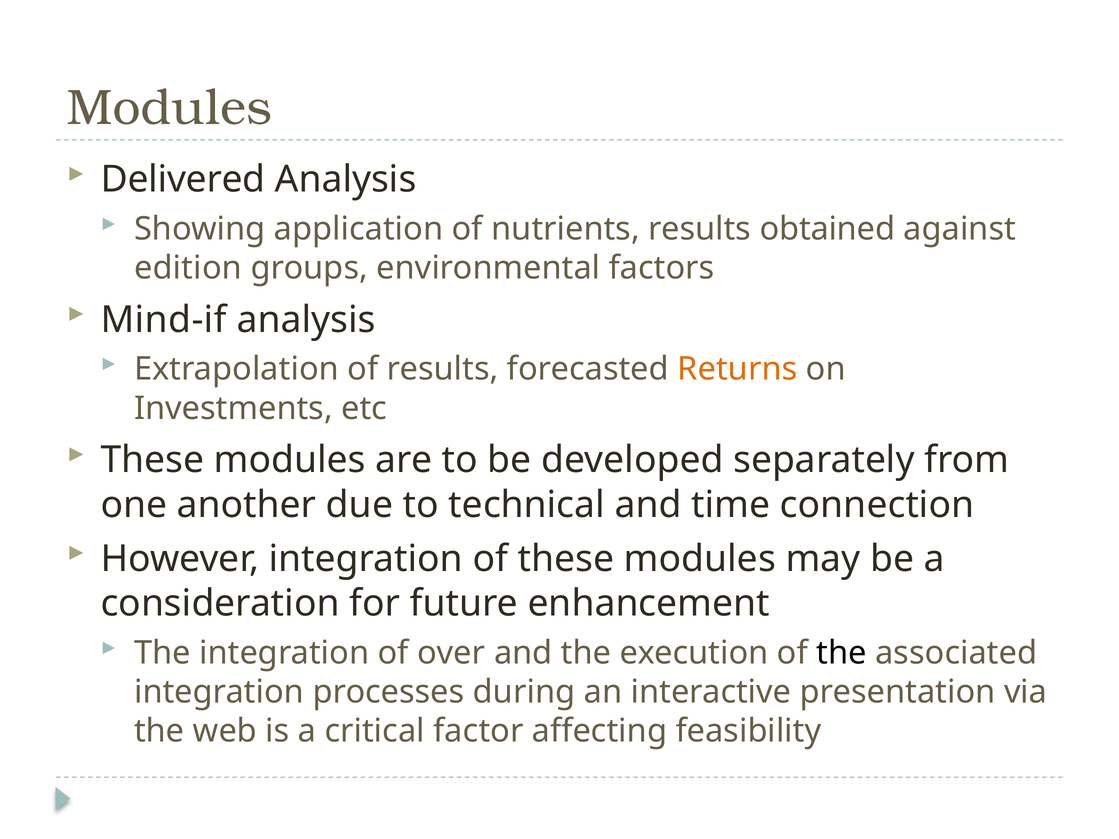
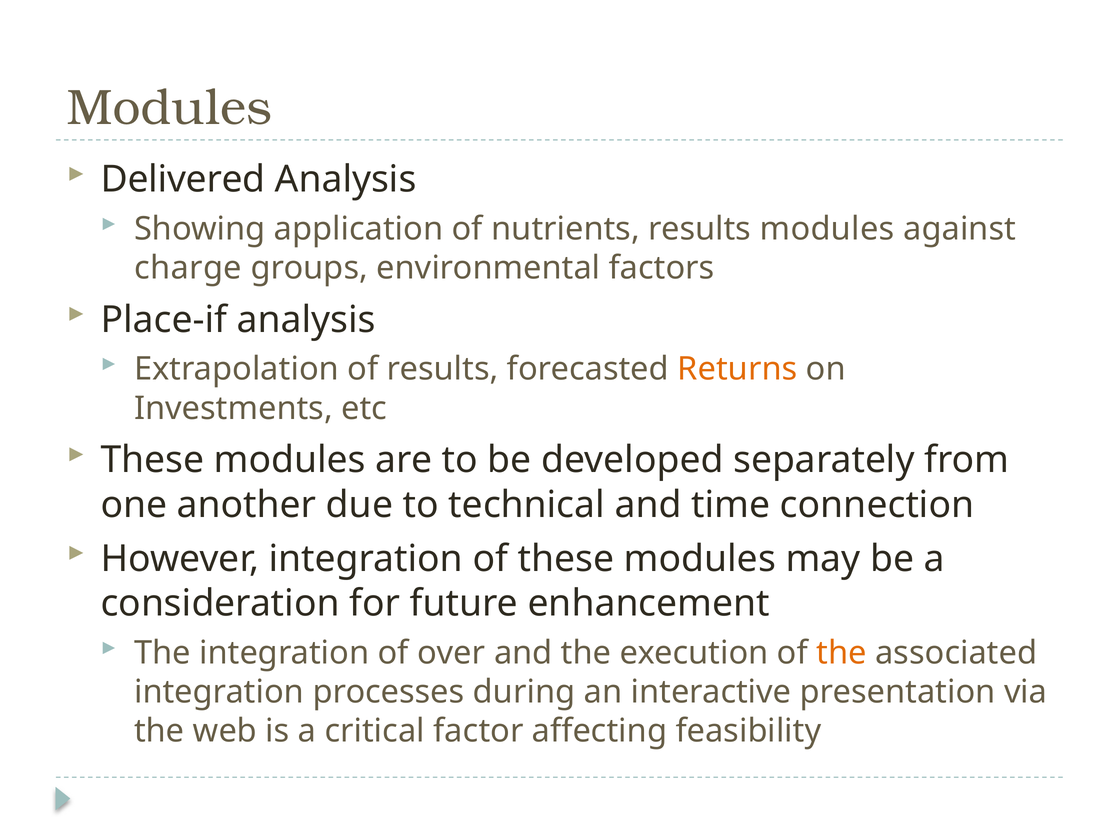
results obtained: obtained -> modules
edition: edition -> charge
Mind-if: Mind-if -> Place-if
the at (841, 653) colour: black -> orange
